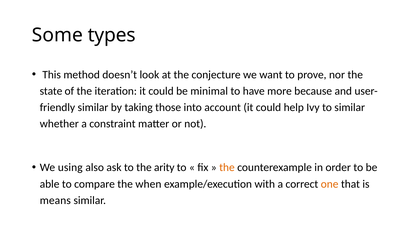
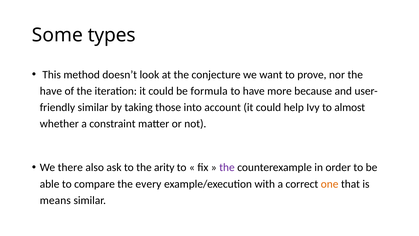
state at (51, 91): state -> have
minimal: minimal -> formula
to similar: similar -> almost
using: using -> there
the at (227, 167) colour: orange -> purple
when: when -> every
